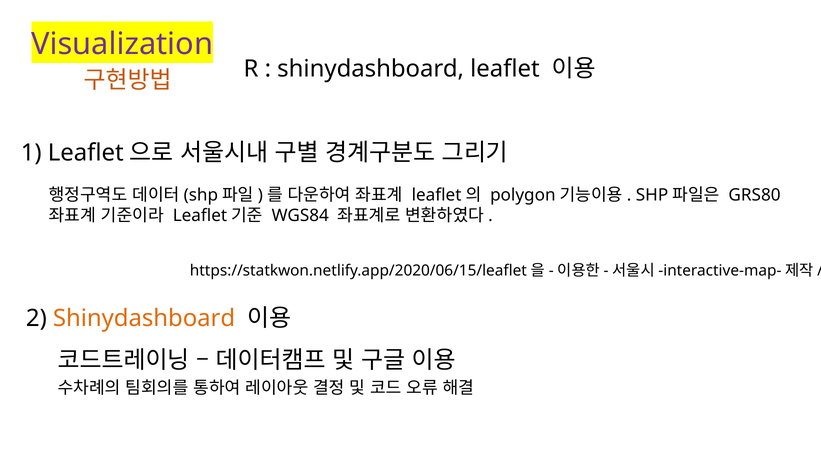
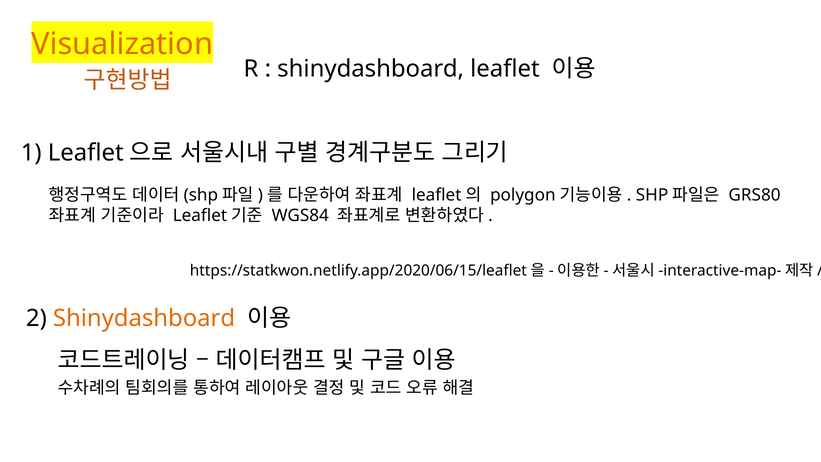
Visualization colour: purple -> orange
